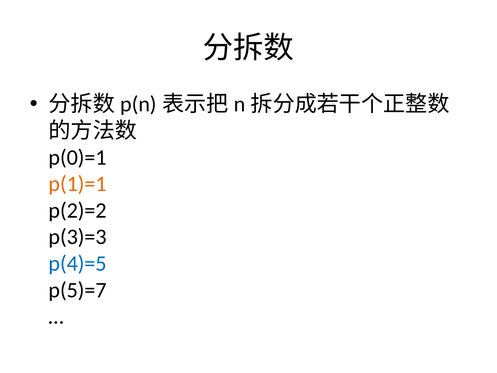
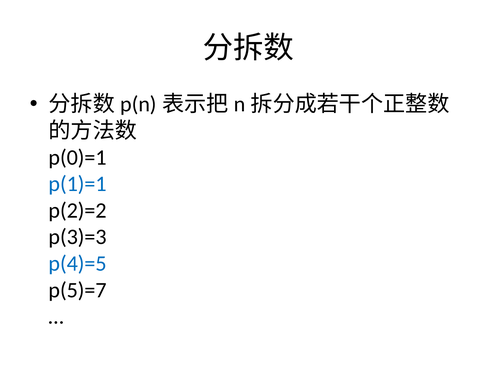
p(1)=1 colour: orange -> blue
